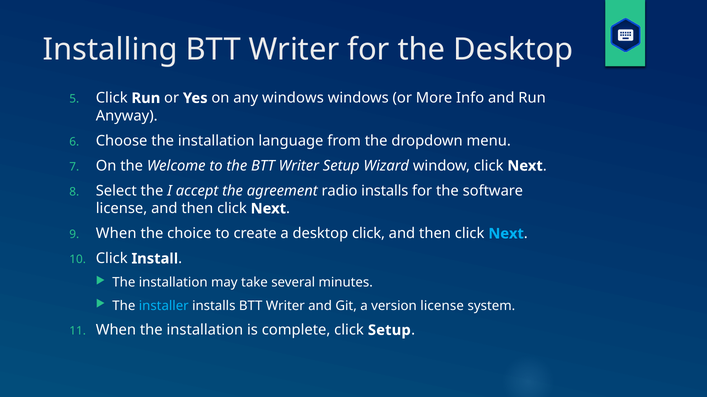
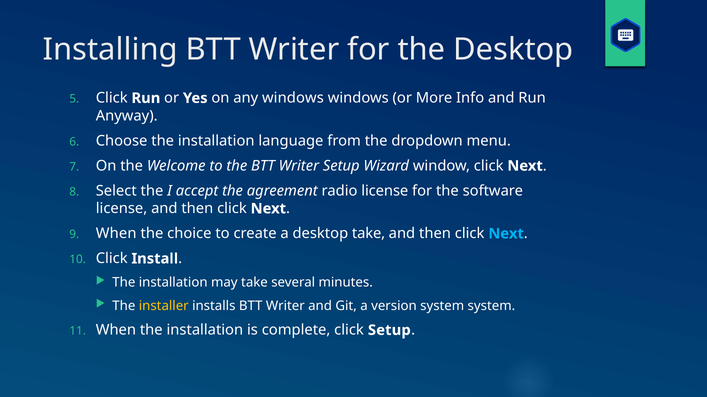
radio installs: installs -> license
desktop click: click -> take
installer colour: light blue -> yellow
version license: license -> system
